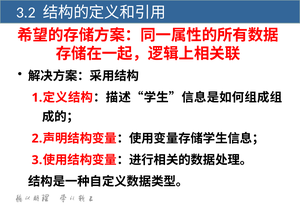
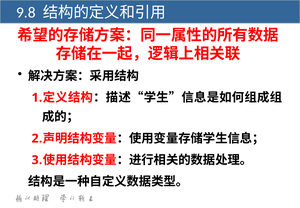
3.2: 3.2 -> 9.8
